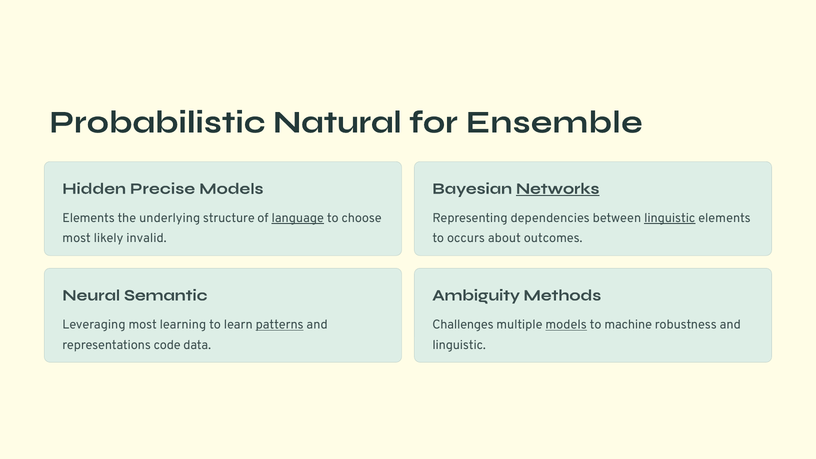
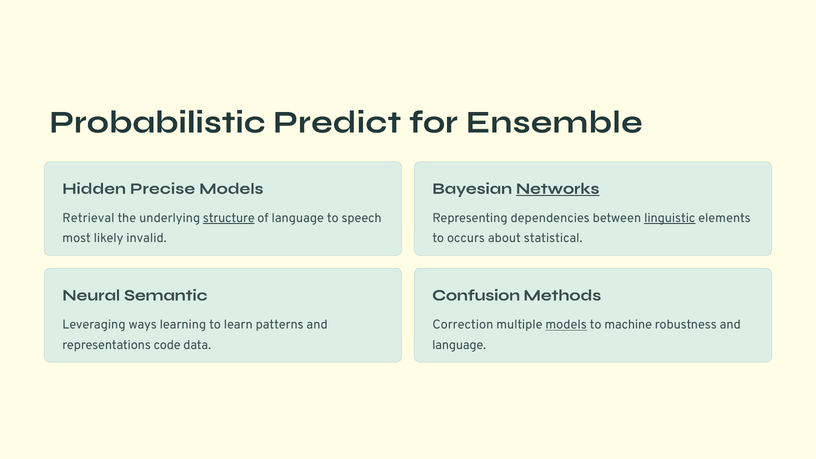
Natural: Natural -> Predict
Elements at (89, 218): Elements -> Retrieval
structure underline: none -> present
language at (298, 218) underline: present -> none
choose: choose -> speech
outcomes: outcomes -> statistical
Ambiguity: Ambiguity -> Confusion
Leveraging most: most -> ways
patterns underline: present -> none
Challenges: Challenges -> Correction
linguistic at (459, 345): linguistic -> language
